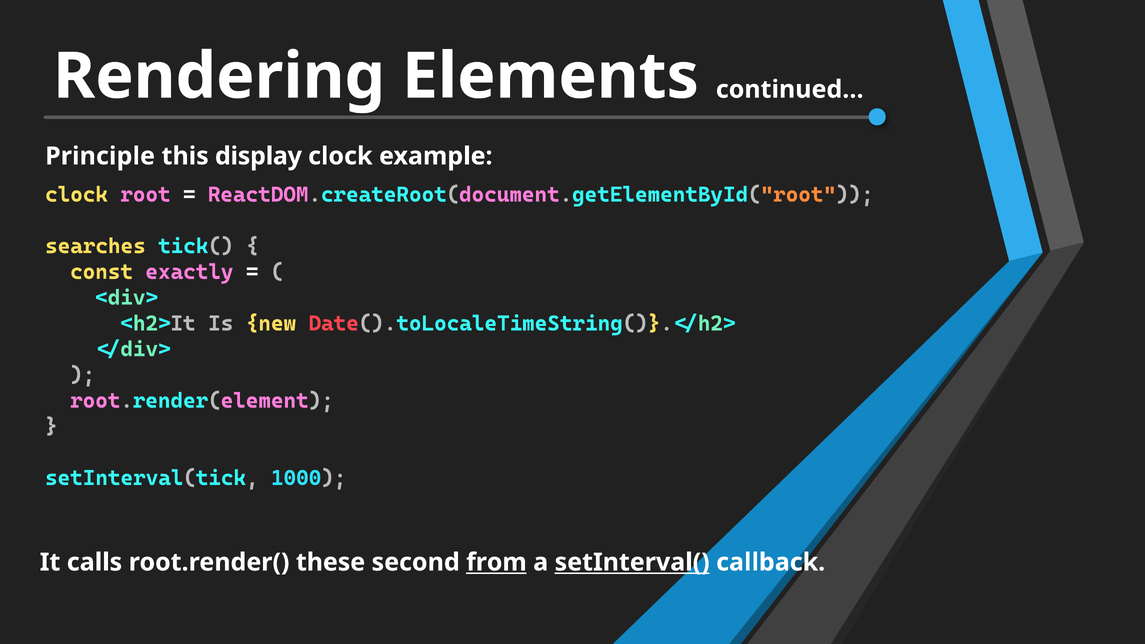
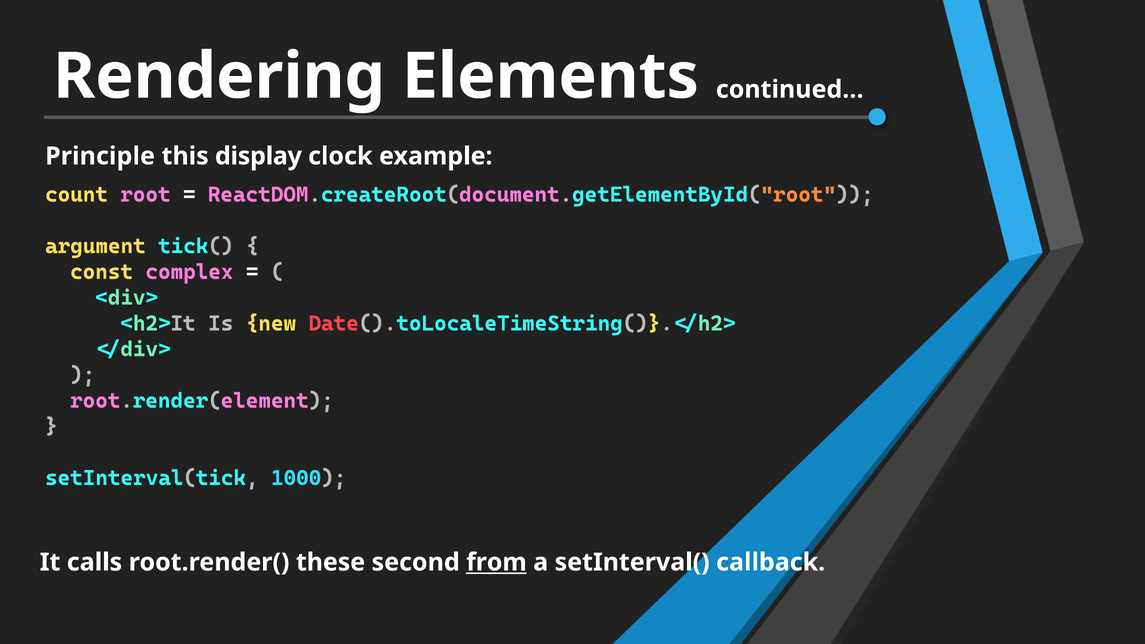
clock at (77, 195): clock -> count
searches: searches -> argument
exactly: exactly -> complex
setInterval( underline: present -> none
